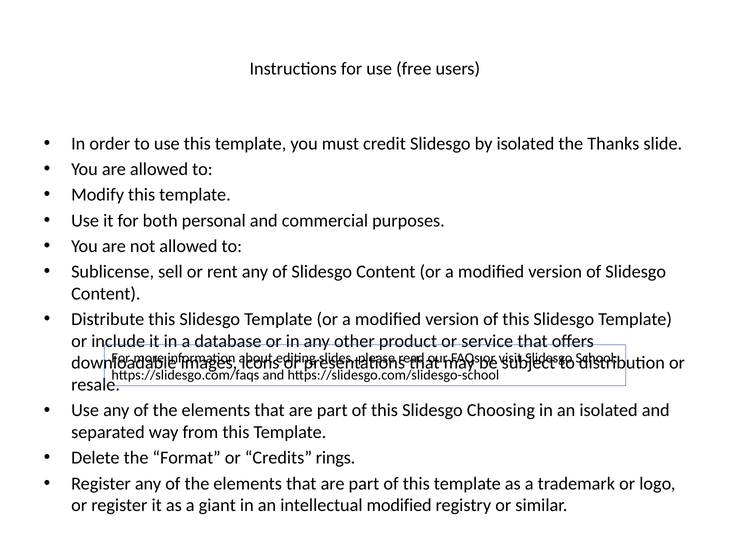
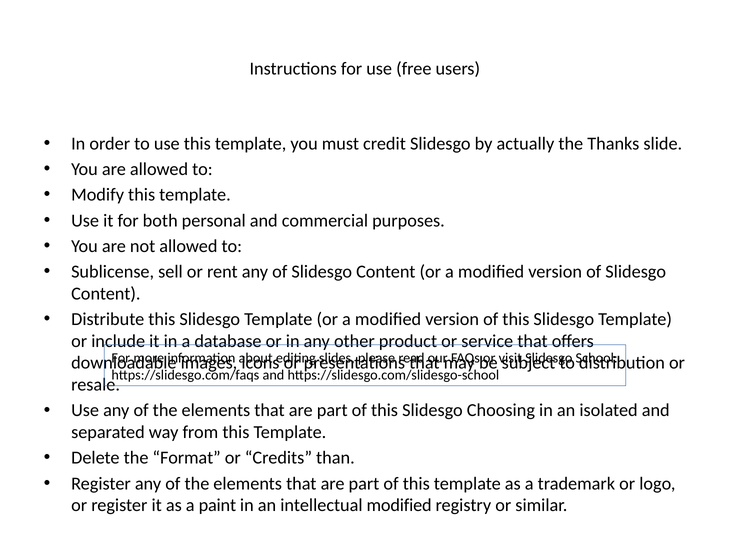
by isolated: isolated -> actually
rings: rings -> than
giant: giant -> paint
